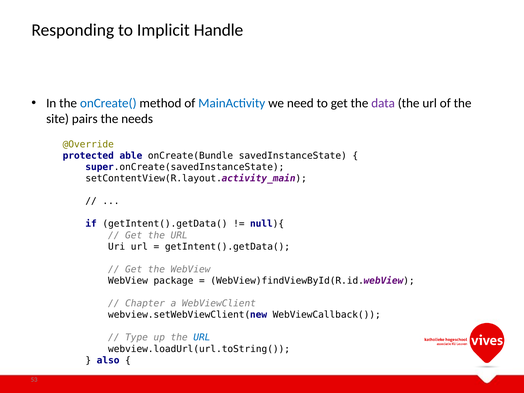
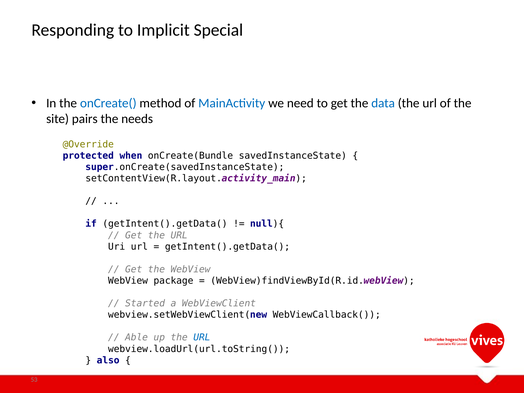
Handle: Handle -> Special
data colour: purple -> blue
able: able -> when
Chapter: Chapter -> Started
Type: Type -> Able
